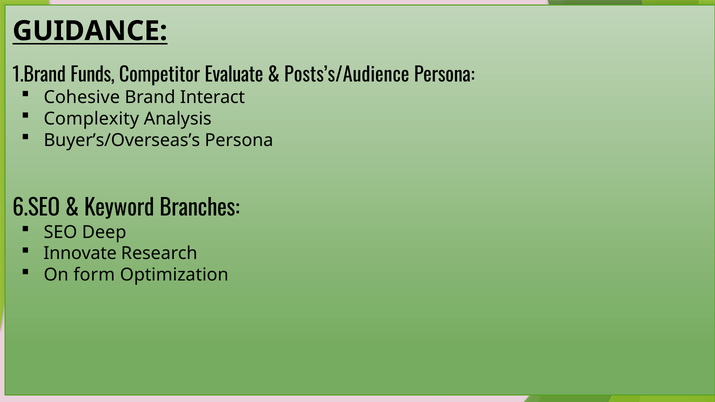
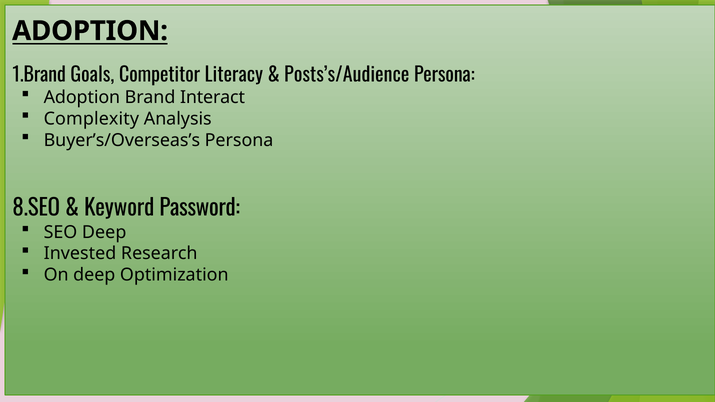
GUIDANCE at (90, 31): GUIDANCE -> ADOPTION
Funds: Funds -> Goals
Evaluate: Evaluate -> Literacy
Cohesive at (82, 98): Cohesive -> Adoption
6.SEO: 6.SEO -> 8.SEO
Branches: Branches -> Password
Innovate: Innovate -> Invested
On form: form -> deep
